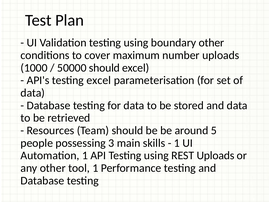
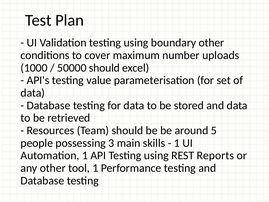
testing excel: excel -> value
REST Uploads: Uploads -> Reports
